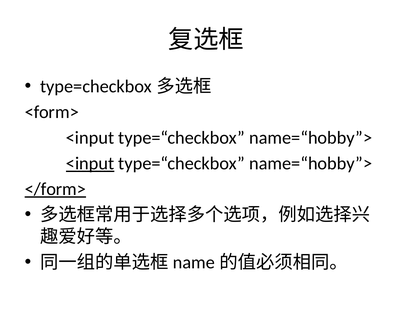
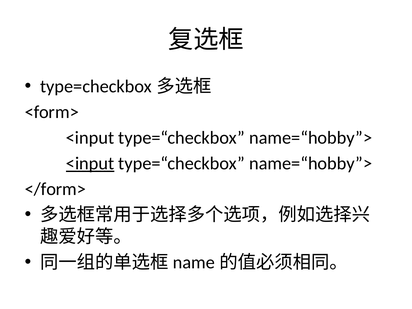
</form> underline: present -> none
